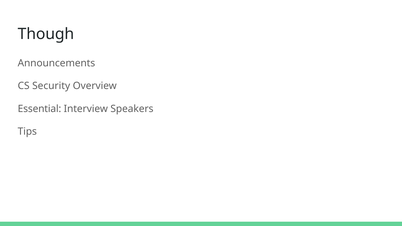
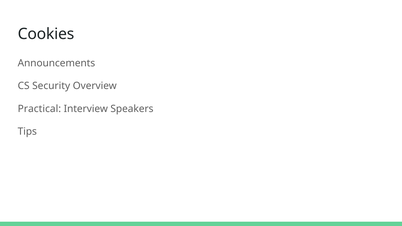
Though: Though -> Cookies
Essential: Essential -> Practical
